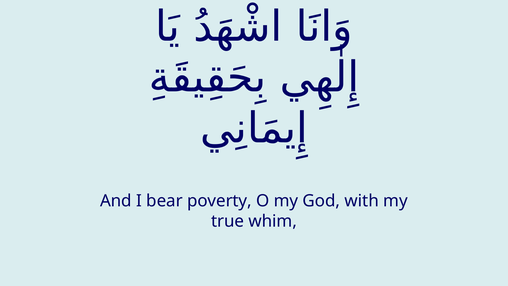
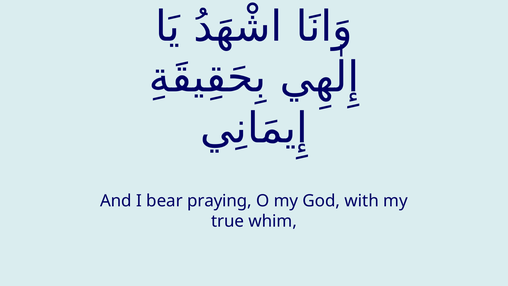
poverty: poverty -> praying
